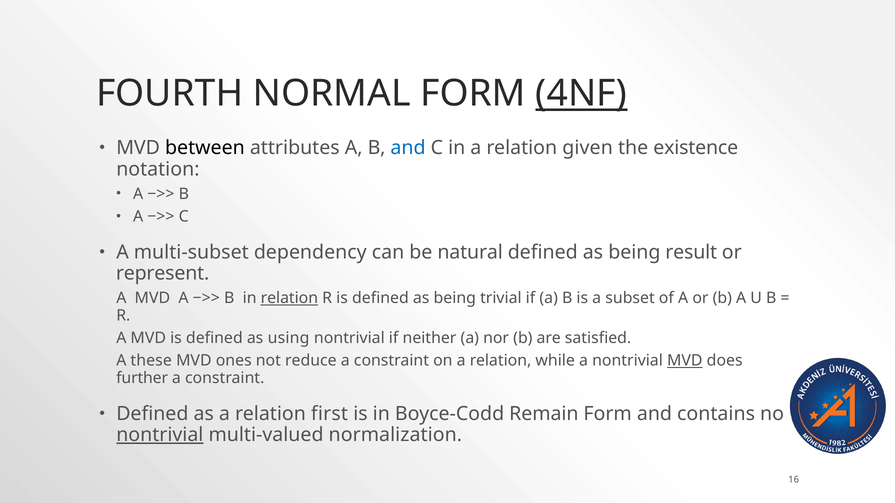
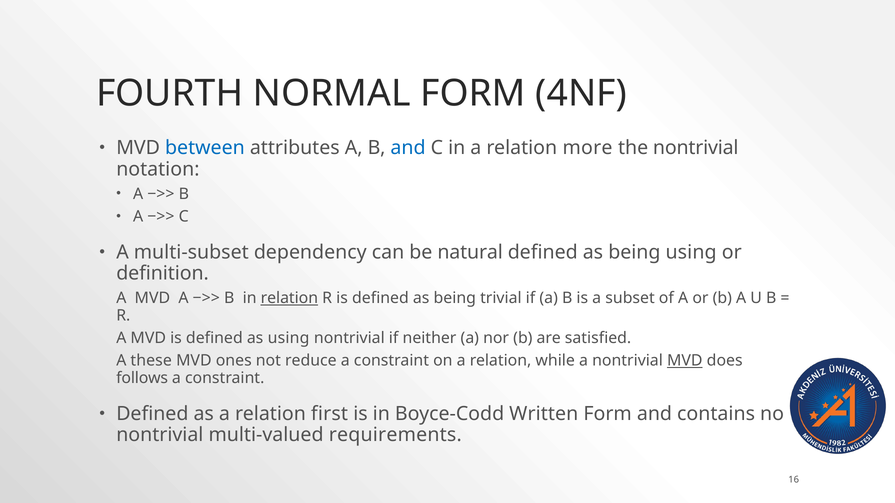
4NF underline: present -> none
between colour: black -> blue
given: given -> more
the existence: existence -> nontrivial
being result: result -> using
represent: represent -> definition
further: further -> follows
Remain: Remain -> Written
nontrivial at (160, 435) underline: present -> none
normalization: normalization -> requirements
